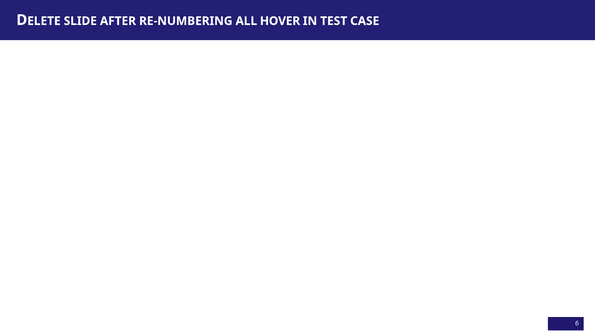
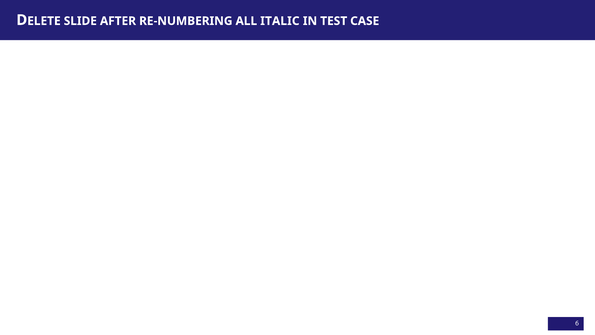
HOVER: HOVER -> ITALIC
